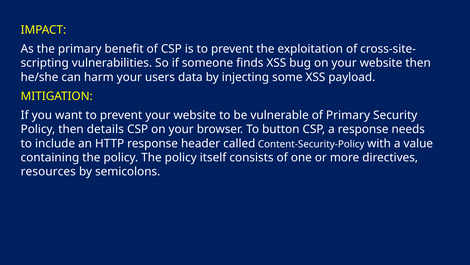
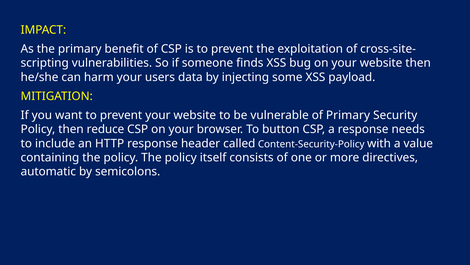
details: details -> reduce
resources: resources -> automatic
